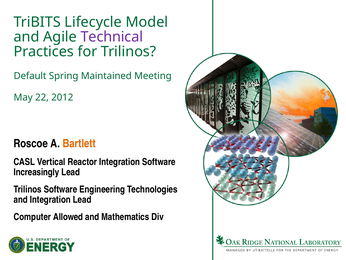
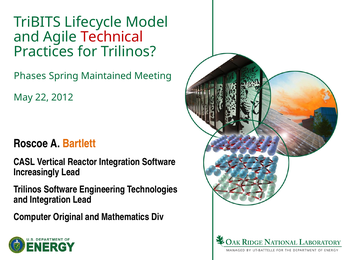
Technical colour: purple -> red
Default: Default -> Phases
Allowed: Allowed -> Original
